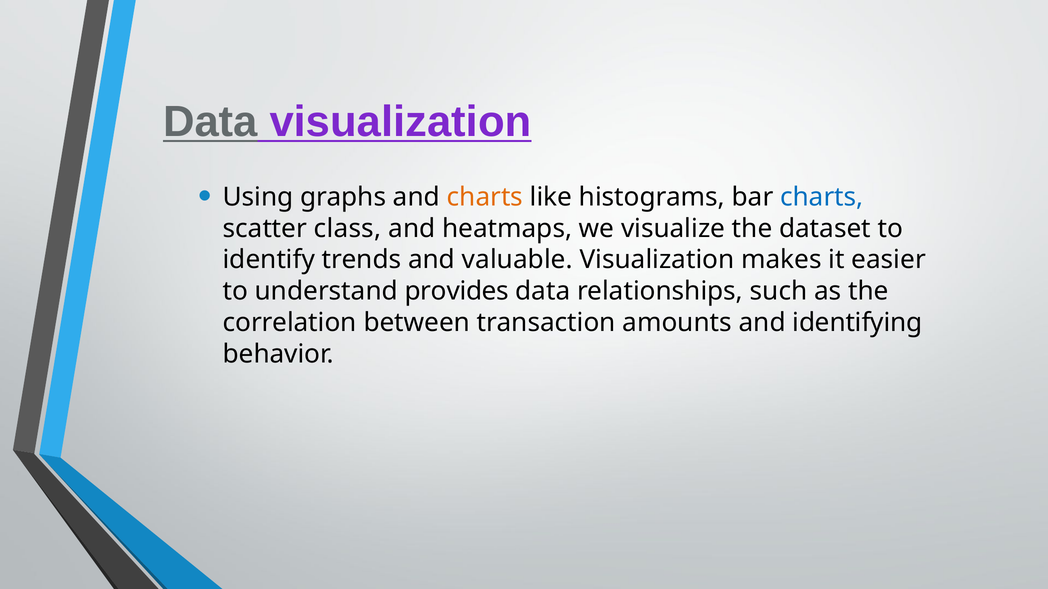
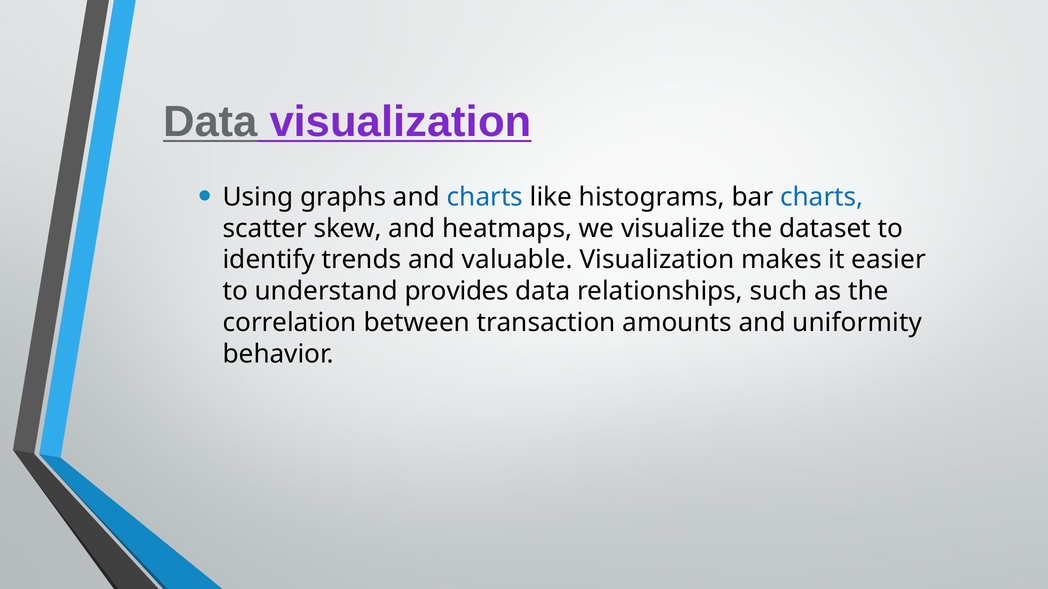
charts at (485, 197) colour: orange -> blue
class: class -> skew
identifying: identifying -> uniformity
